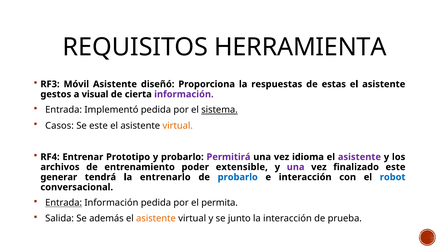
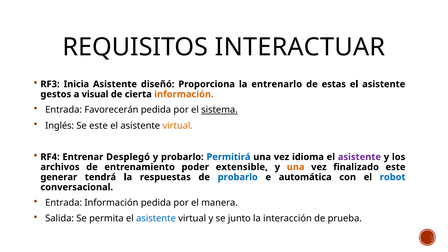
HERRAMIENTA: HERRAMIENTA -> INTERACTUAR
Móvil: Móvil -> Inicia
respuestas: respuestas -> entrenarlo
información at (184, 94) colour: purple -> orange
Implementó: Implementó -> Favorecerán
Casos: Casos -> Inglés
Prototipo: Prototipo -> Desplegó
Permitirá colour: purple -> blue
una at (296, 167) colour: purple -> orange
entrenarlo: entrenarlo -> respuestas
e interacción: interacción -> automática
Entrada at (64, 203) underline: present -> none
permita: permita -> manera
además: además -> permita
asistente at (156, 219) colour: orange -> blue
